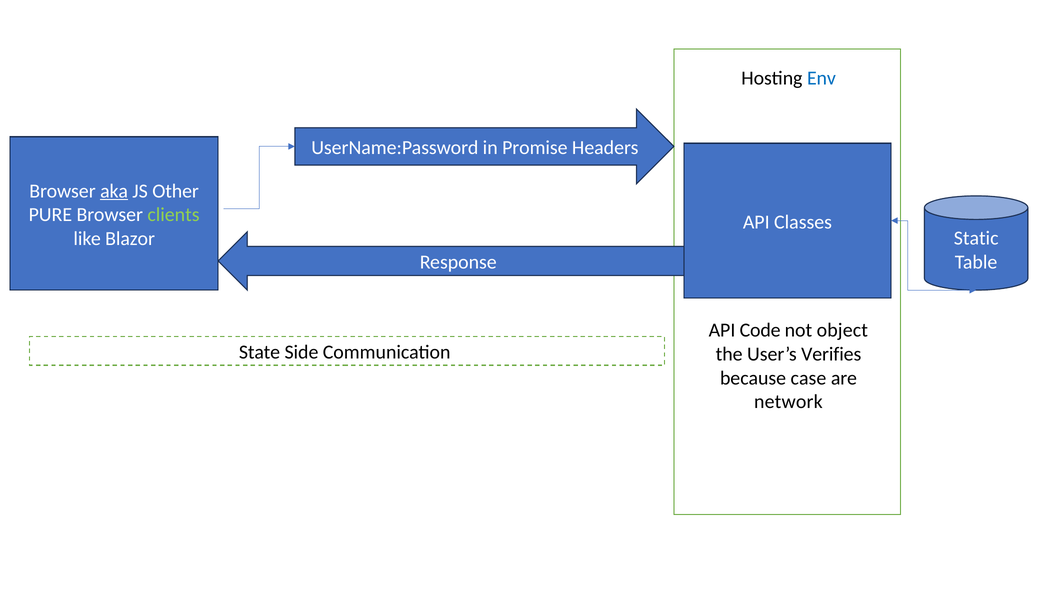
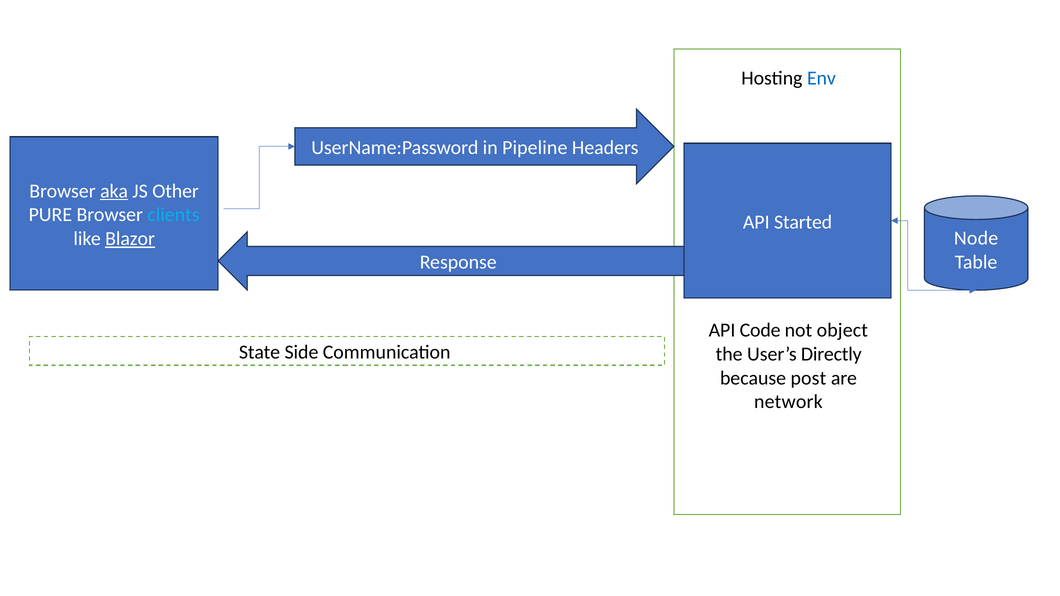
Promise: Promise -> Pipeline
clients colour: light green -> light blue
Classes: Classes -> Started
Static: Static -> Node
Blazor underline: none -> present
Verifies: Verifies -> Directly
case: case -> post
